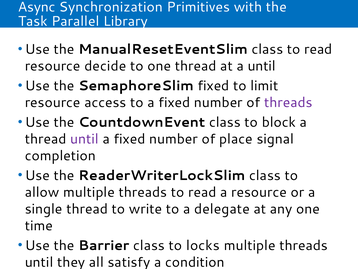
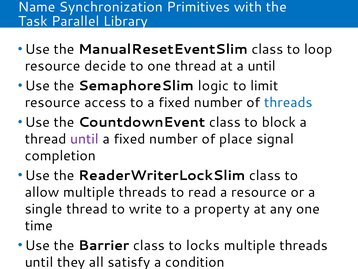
Async: Async -> Name
class to read: read -> loop
SemaphoreSlim fixed: fixed -> logic
threads at (288, 102) colour: purple -> blue
delegate: delegate -> property
